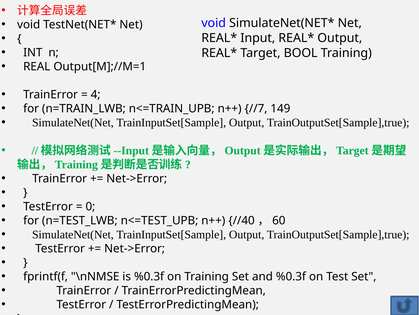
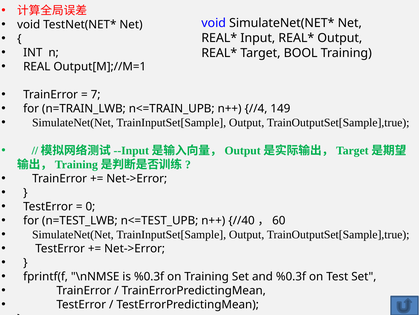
4: 4 -> 7
//7: //7 -> //4
